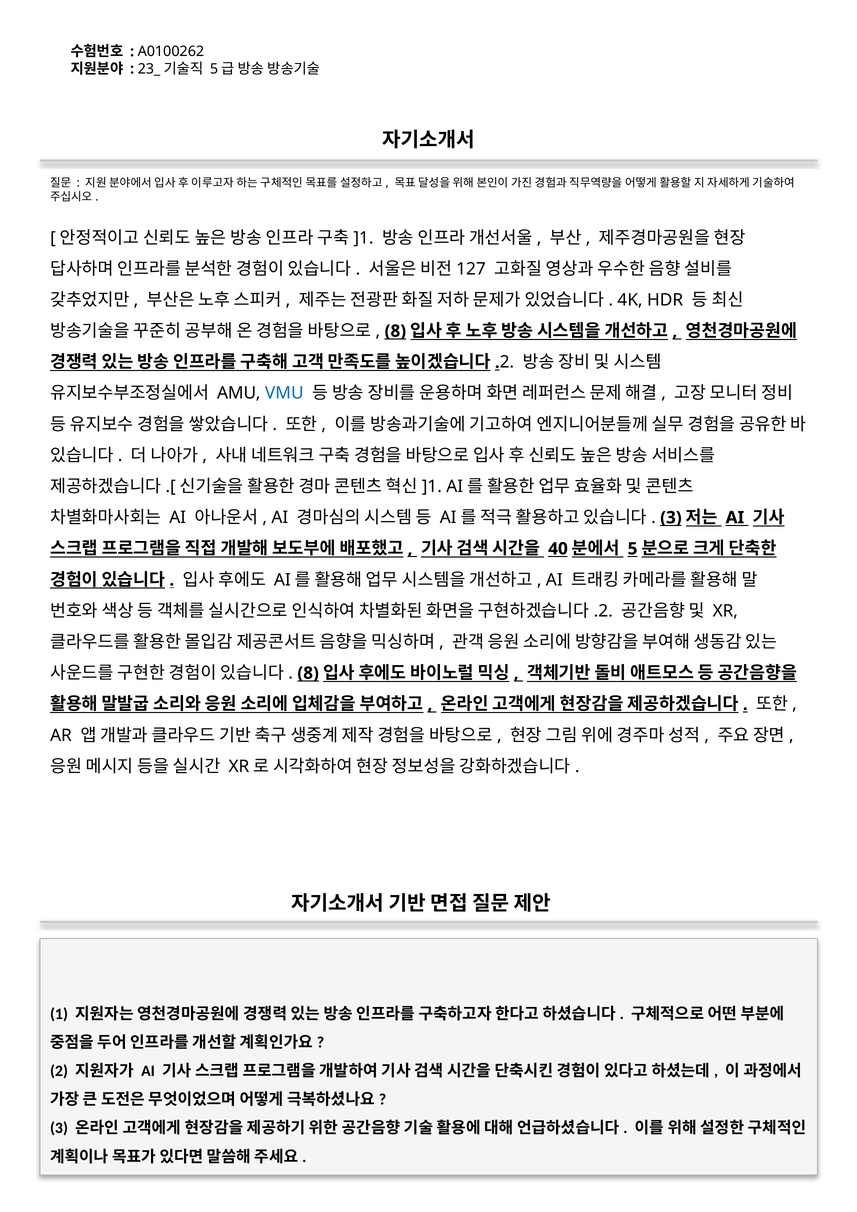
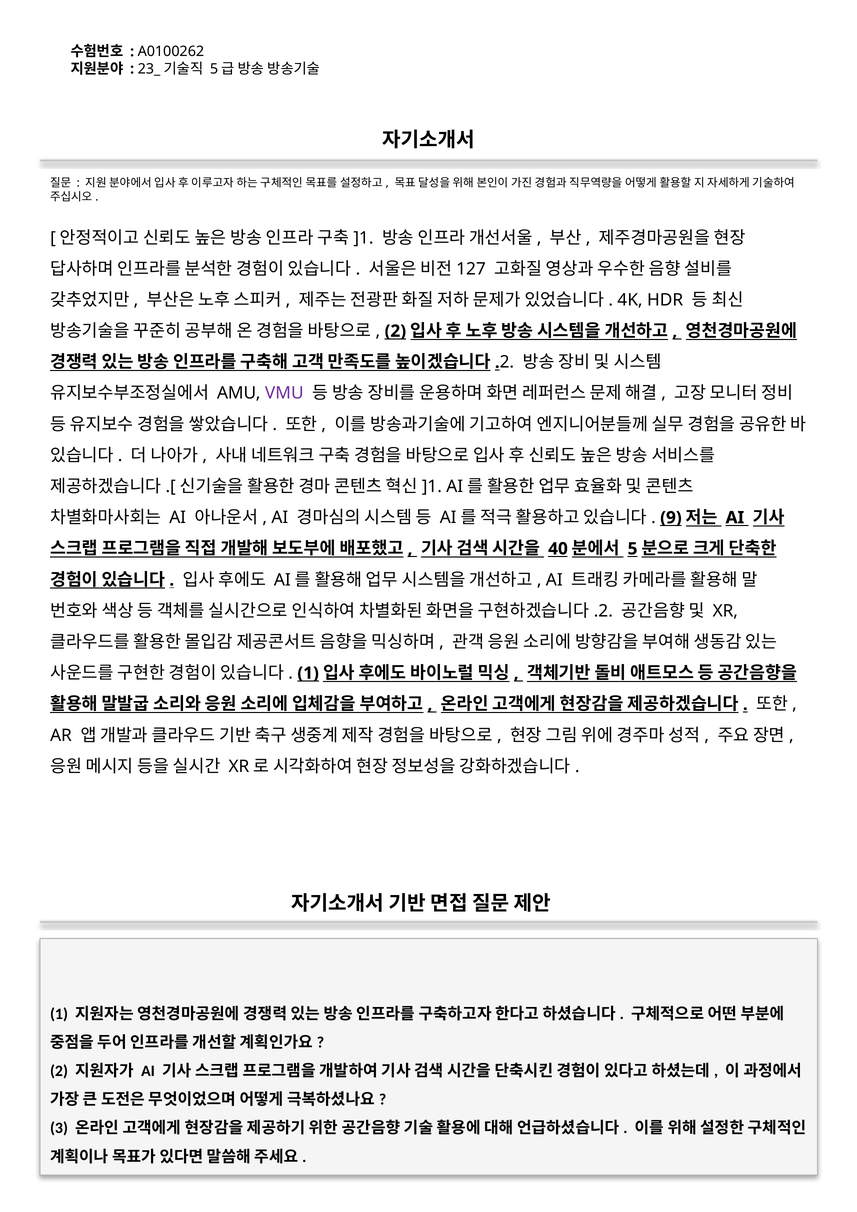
8 at (395, 331): 8 -> 2
VMU colour: blue -> purple
3 at (671, 518): 3 -> 9
8 at (308, 673): 8 -> 1
